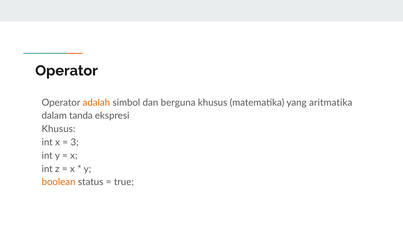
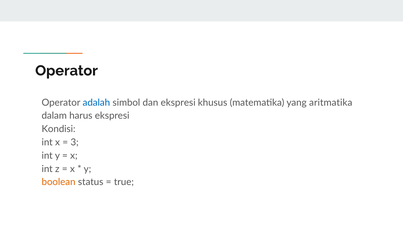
adalah colour: orange -> blue
dan berguna: berguna -> ekspresi
tanda: tanda -> harus
Khusus at (58, 129): Khusus -> Kondisi
